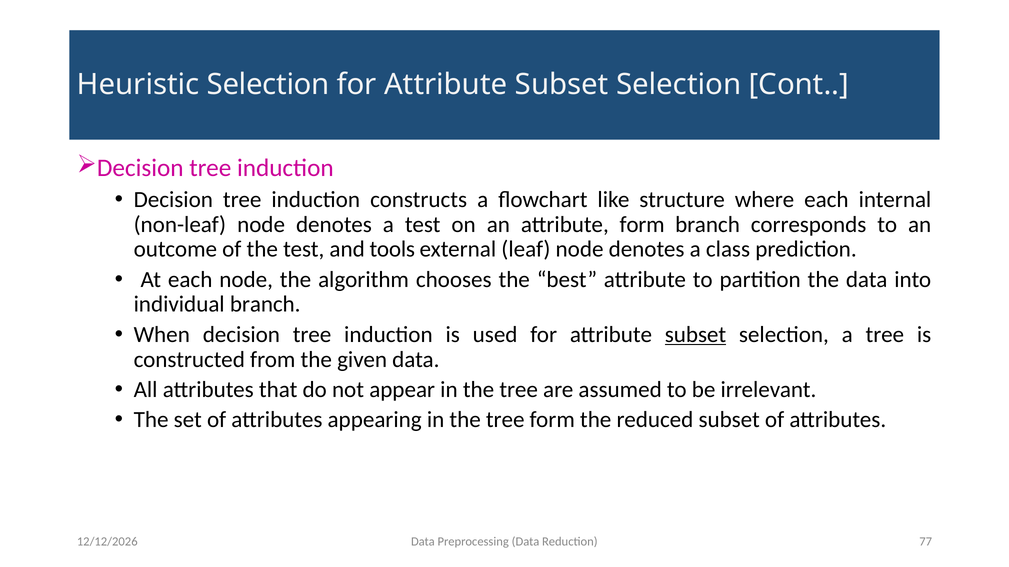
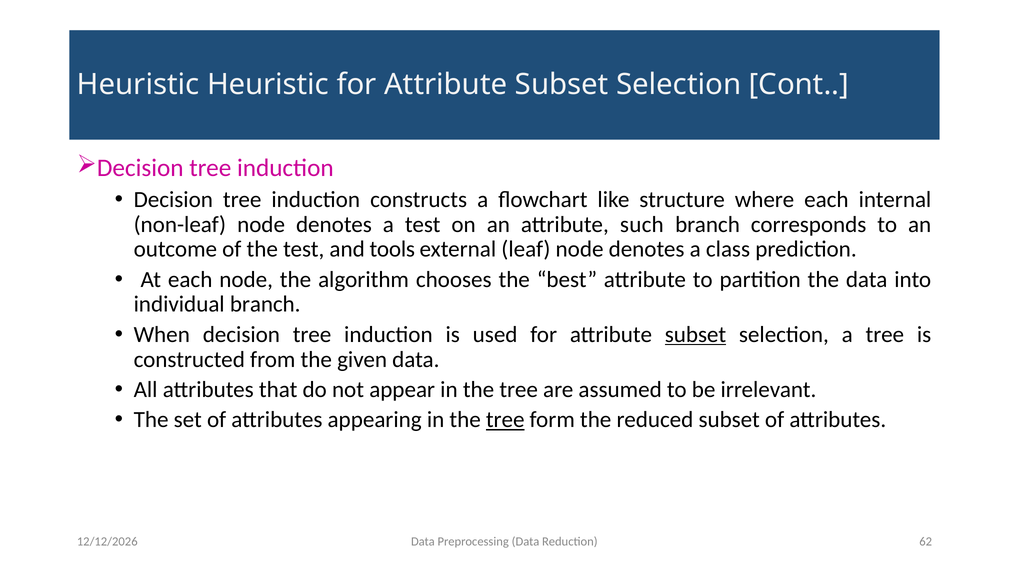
Heuristic Selection: Selection -> Heuristic
attribute form: form -> such
tree at (505, 420) underline: none -> present
77: 77 -> 62
